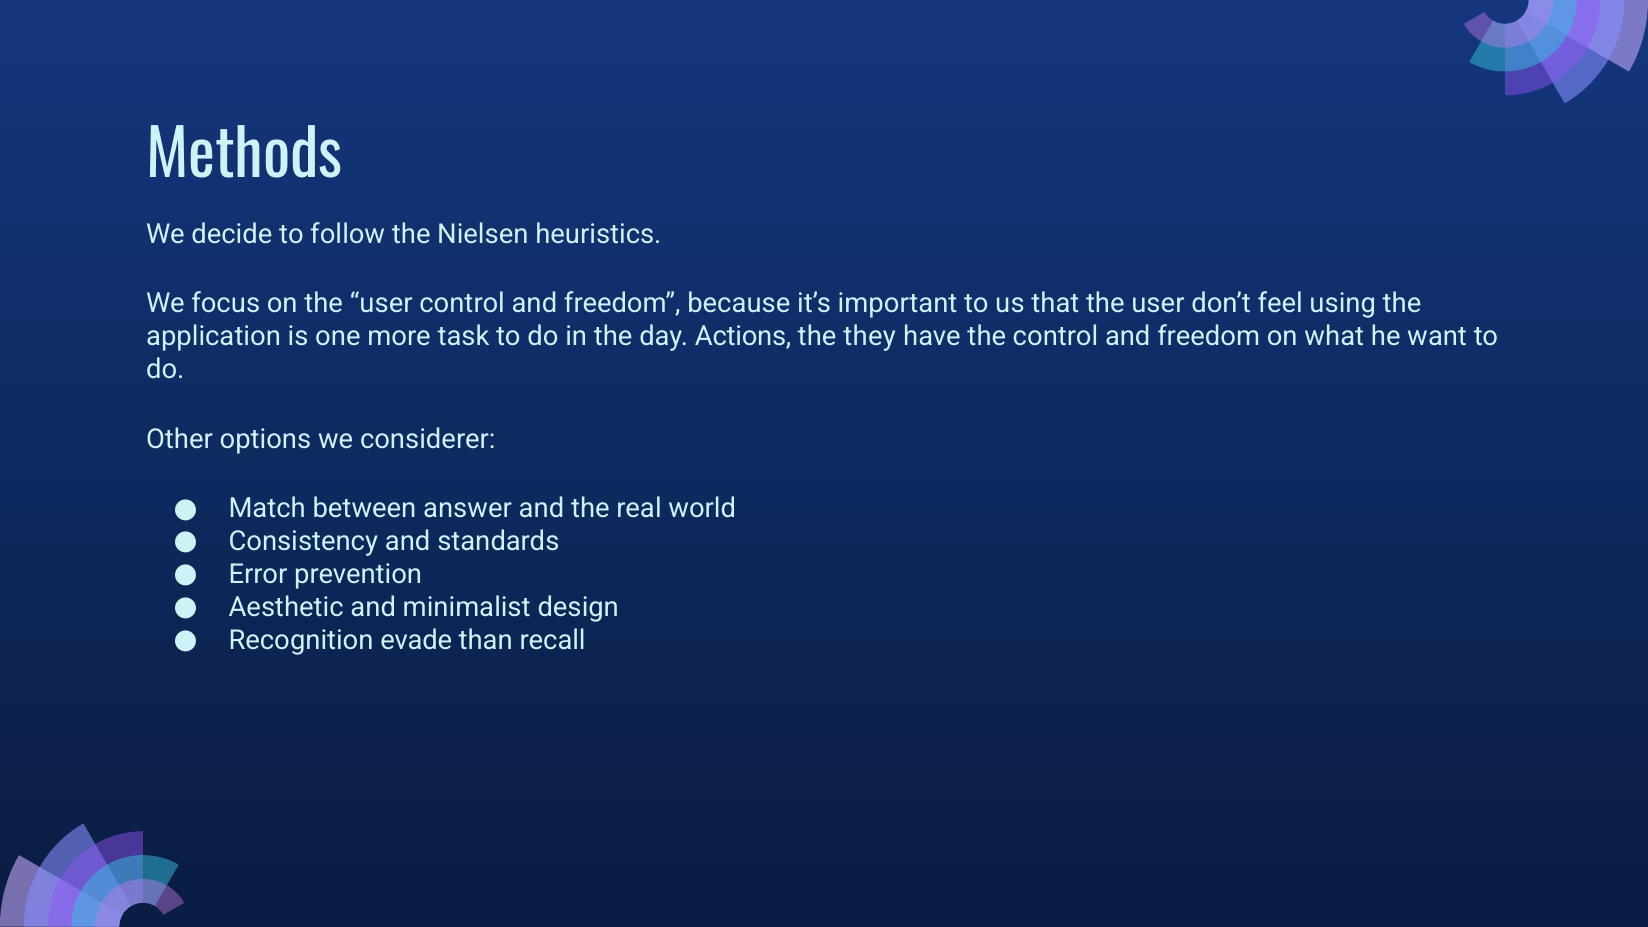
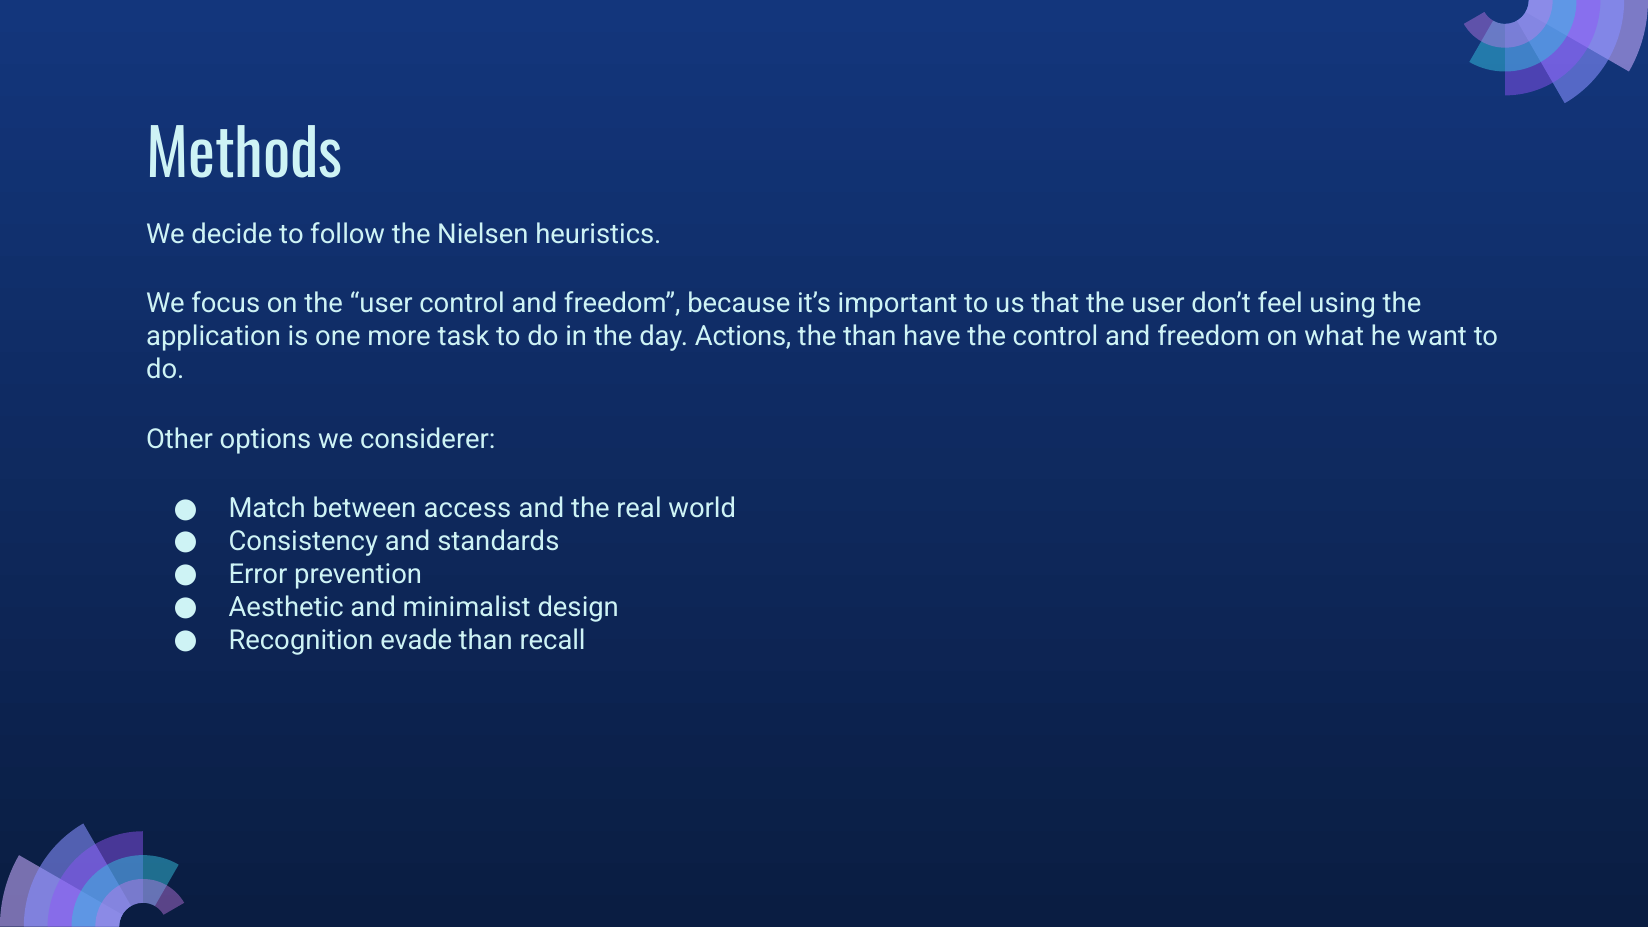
the they: they -> than
answer: answer -> access
